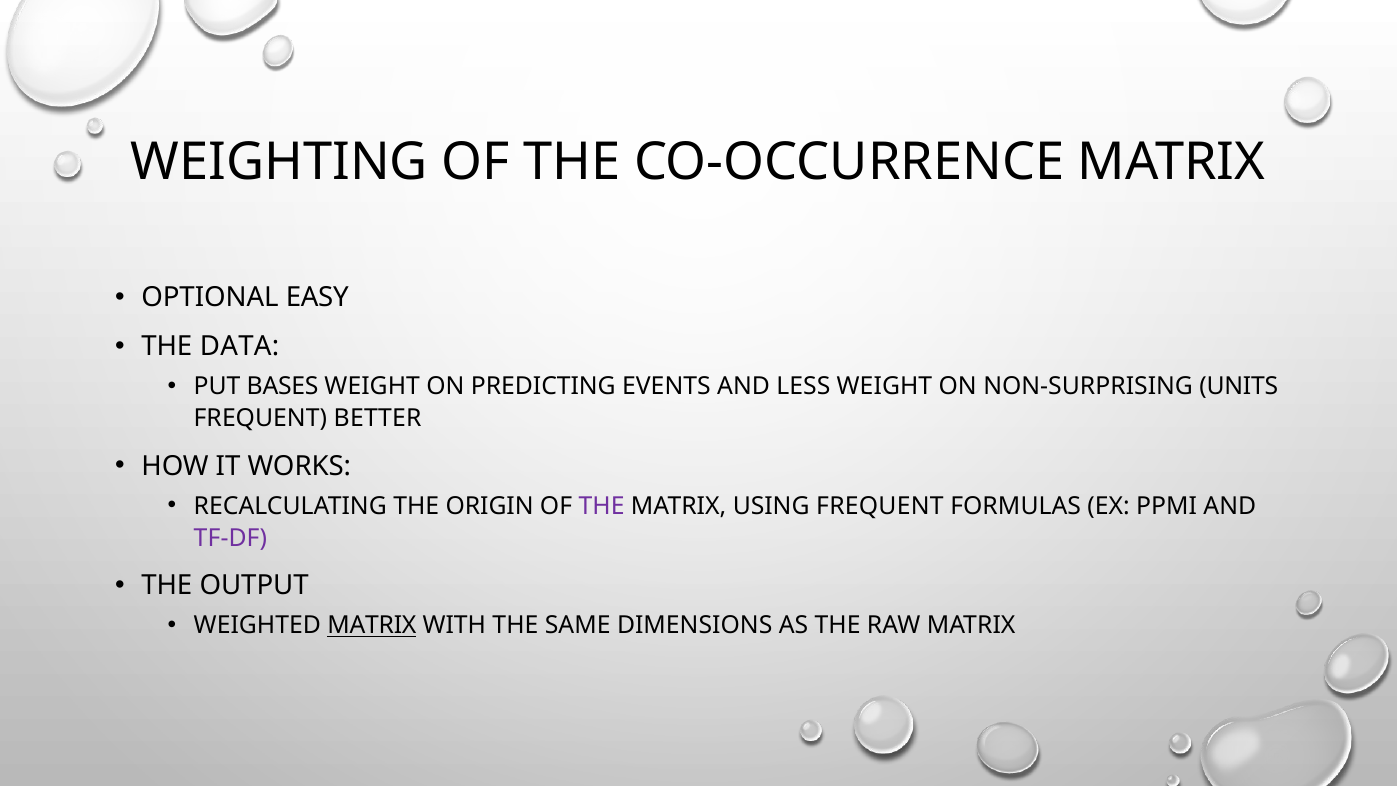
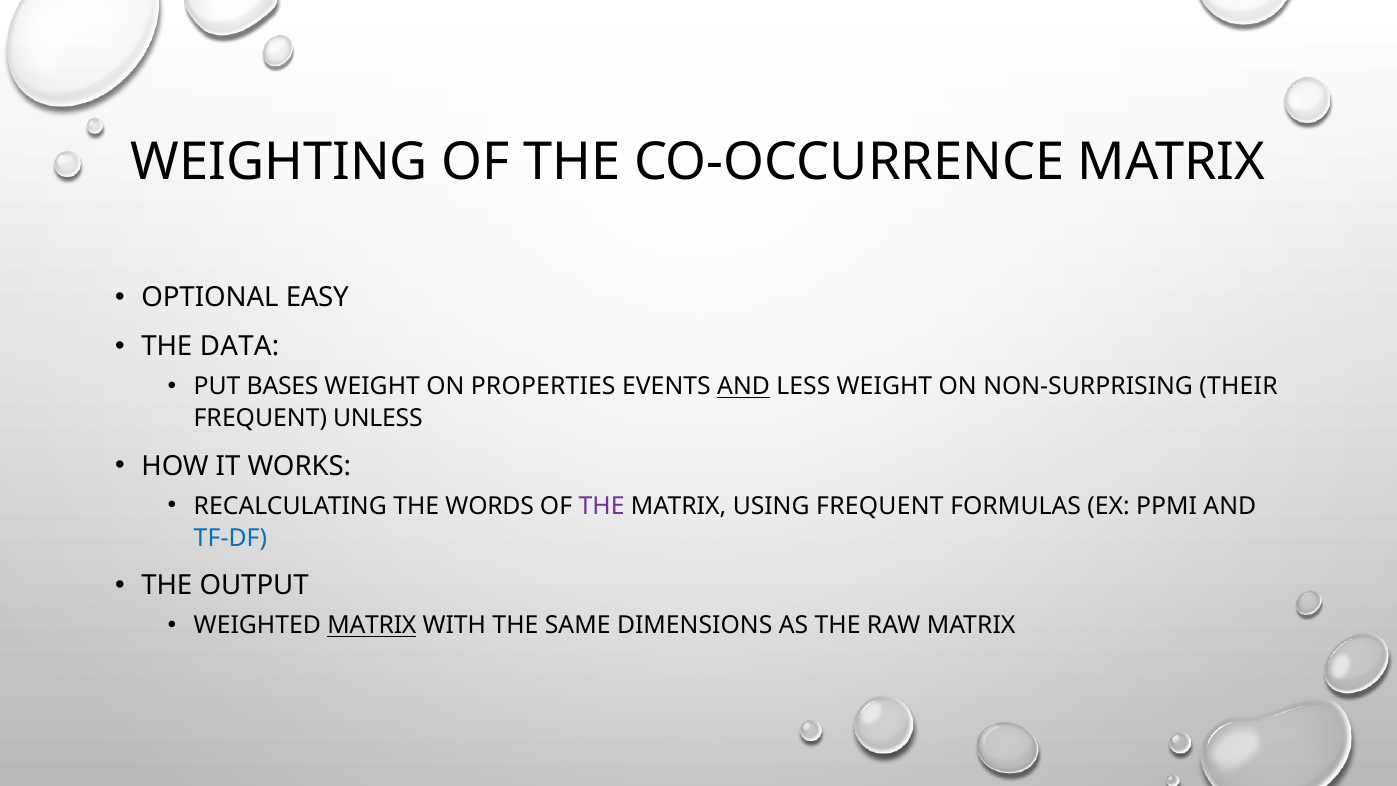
PREDICTING: PREDICTING -> PROPERTIES
AND at (744, 387) underline: none -> present
UNITS: UNITS -> THEIR
BETTER: BETTER -> UNLESS
ORIGIN: ORIGIN -> WORDS
TF-DF colour: purple -> blue
